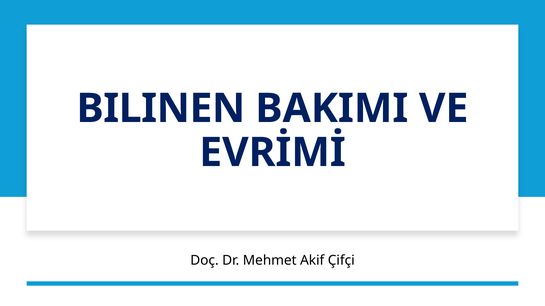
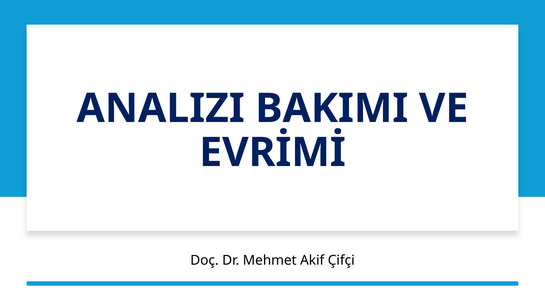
BILINEN: BILINEN -> ANALIZI
